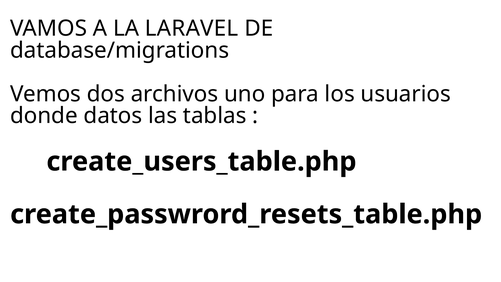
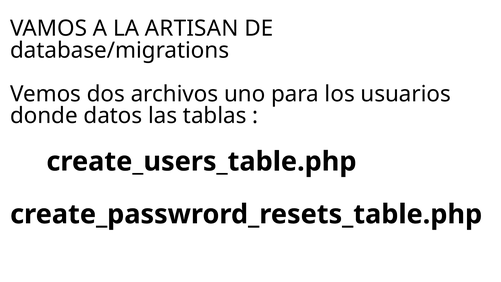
LARAVEL: LARAVEL -> ARTISAN
